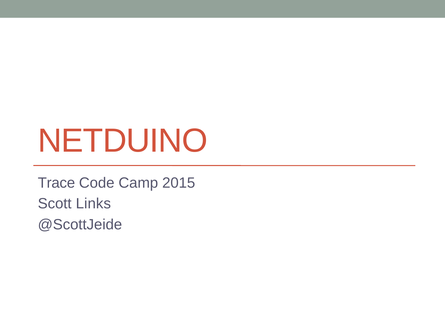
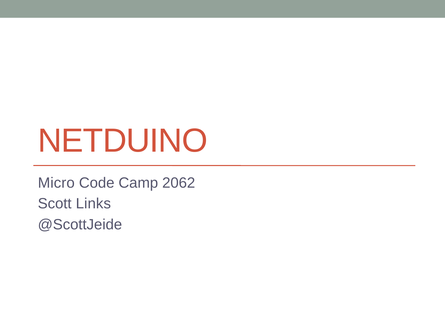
Trace: Trace -> Micro
2015: 2015 -> 2062
